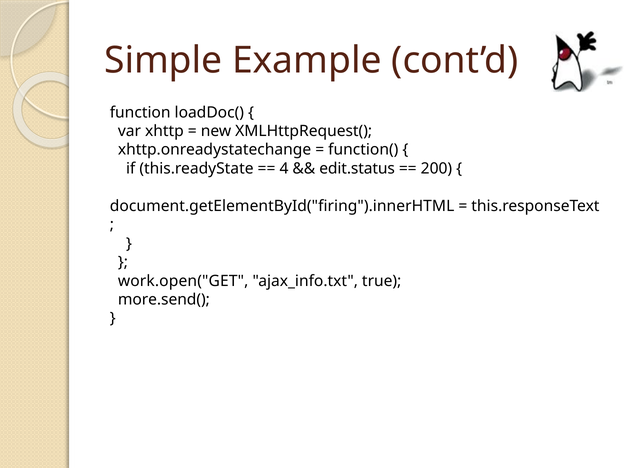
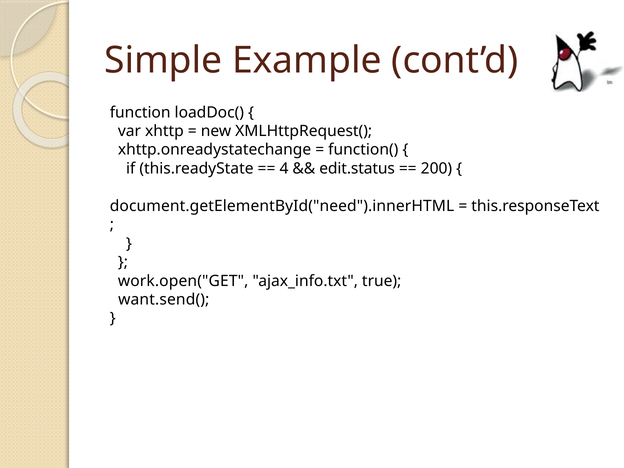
document.getElementById("firing").innerHTML: document.getElementById("firing").innerHTML -> document.getElementById("need").innerHTML
more.send(: more.send( -> want.send(
